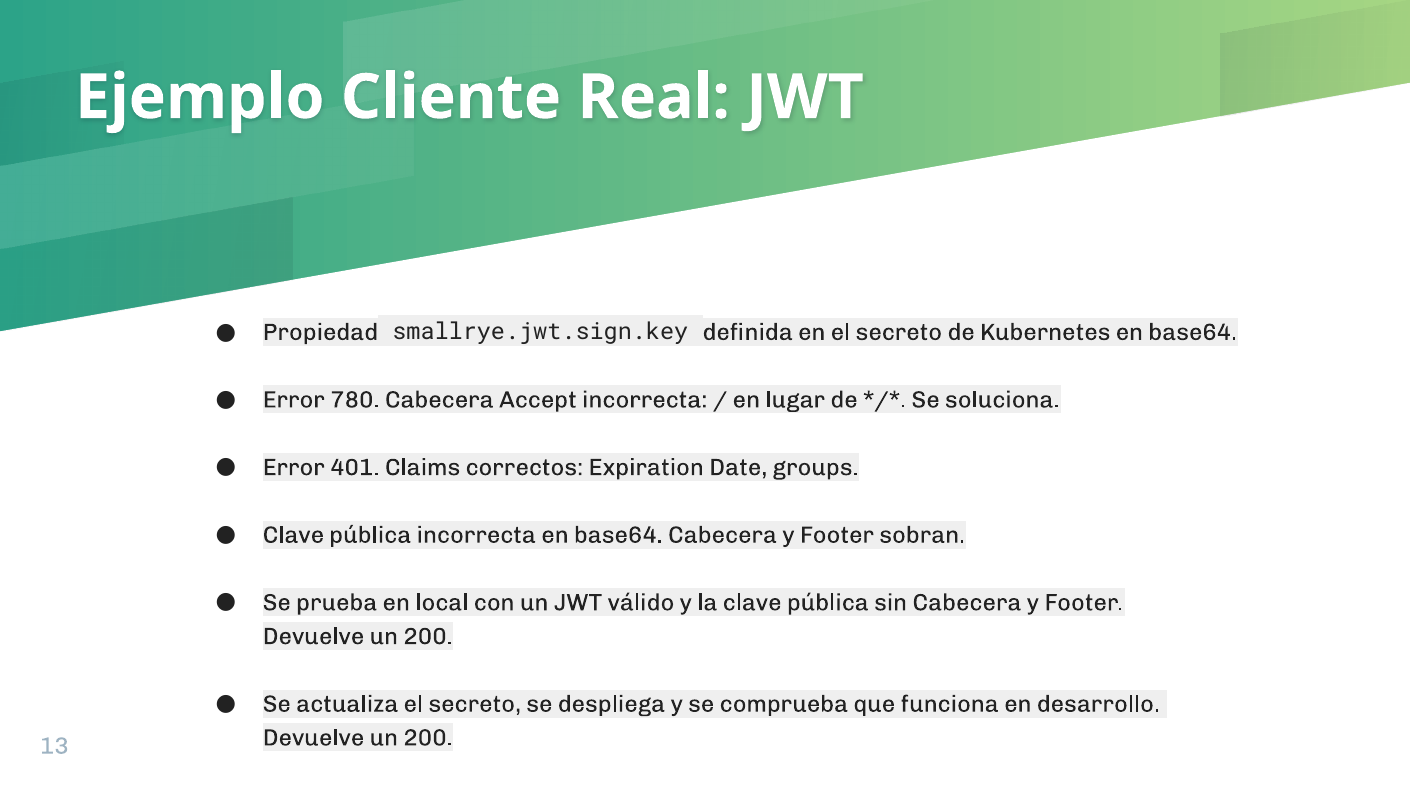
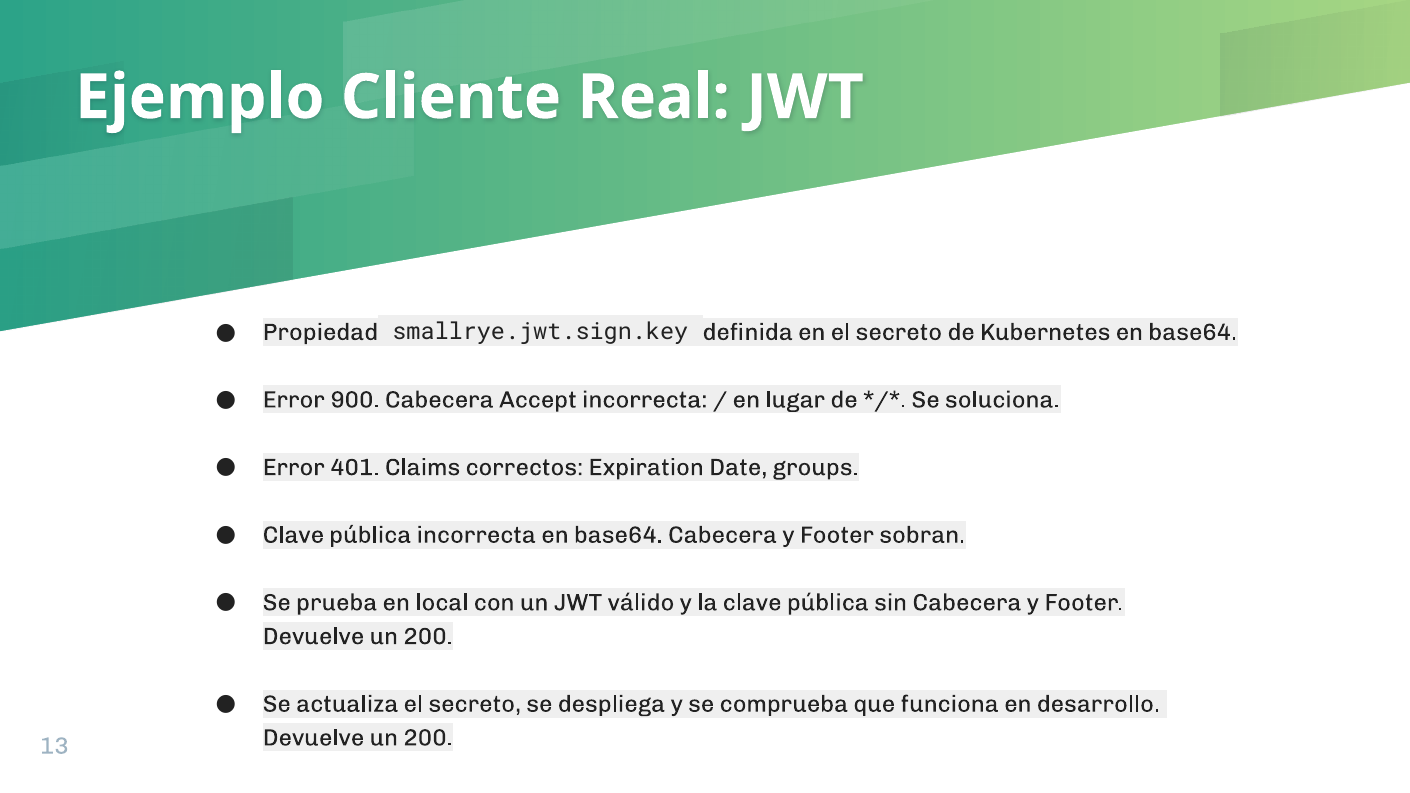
780: 780 -> 900
